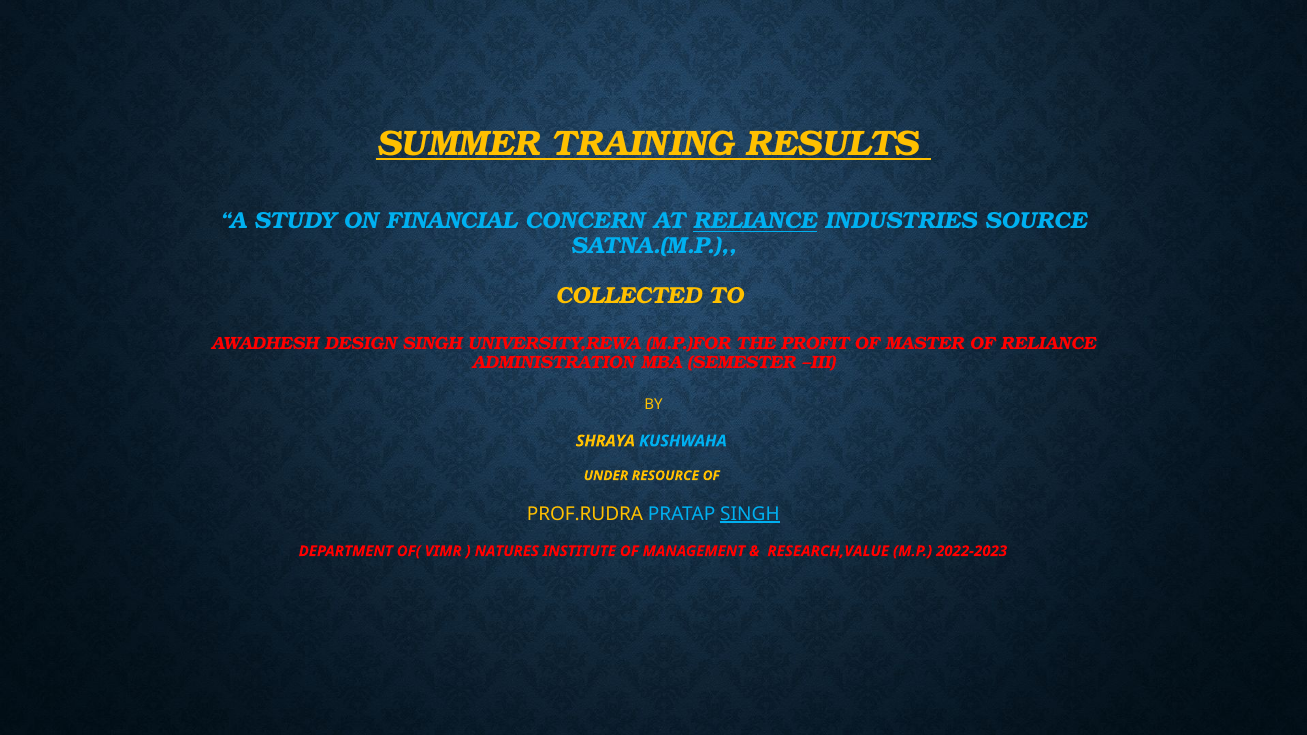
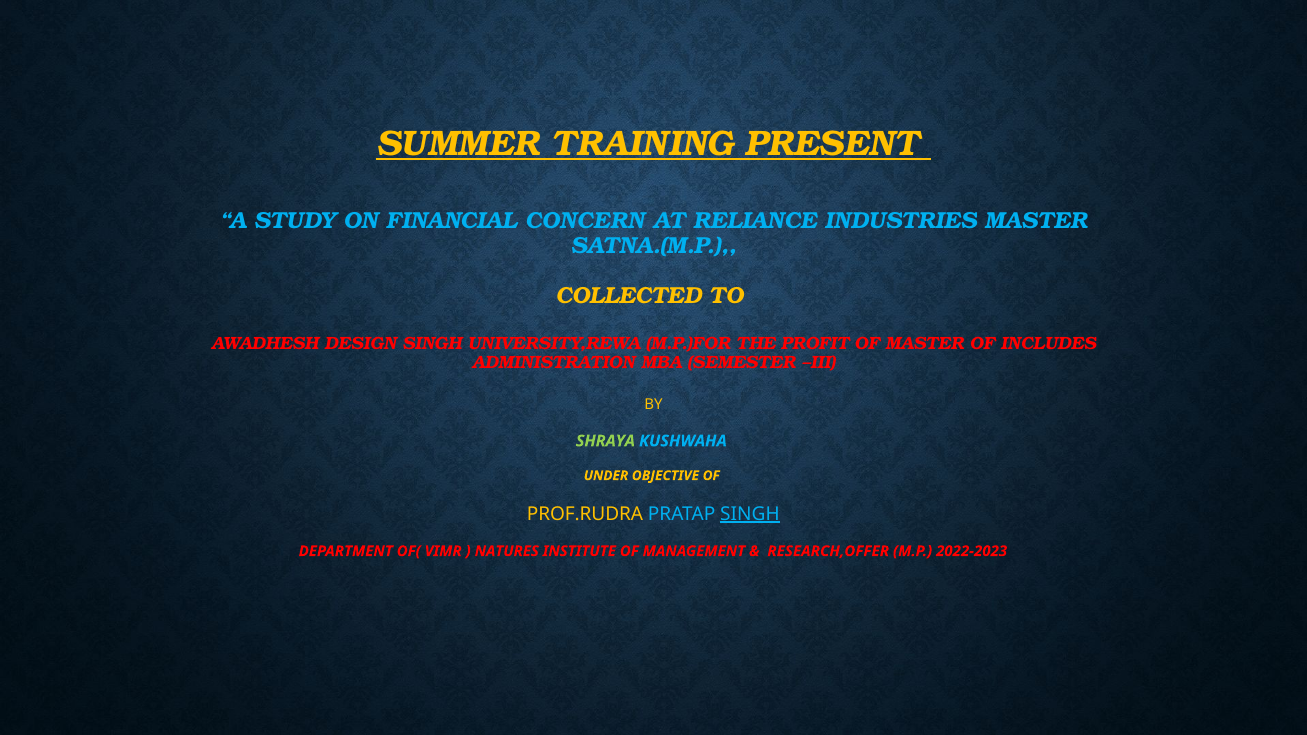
RESULTS: RESULTS -> PRESENT
RELIANCE at (755, 221) underline: present -> none
INDUSTRIES SOURCE: SOURCE -> MASTER
OF RELIANCE: RELIANCE -> INCLUDES
SHRAYA colour: yellow -> light green
RESOURCE: RESOURCE -> OBJECTIVE
RESEARCH,VALUE: RESEARCH,VALUE -> RESEARCH,OFFER
